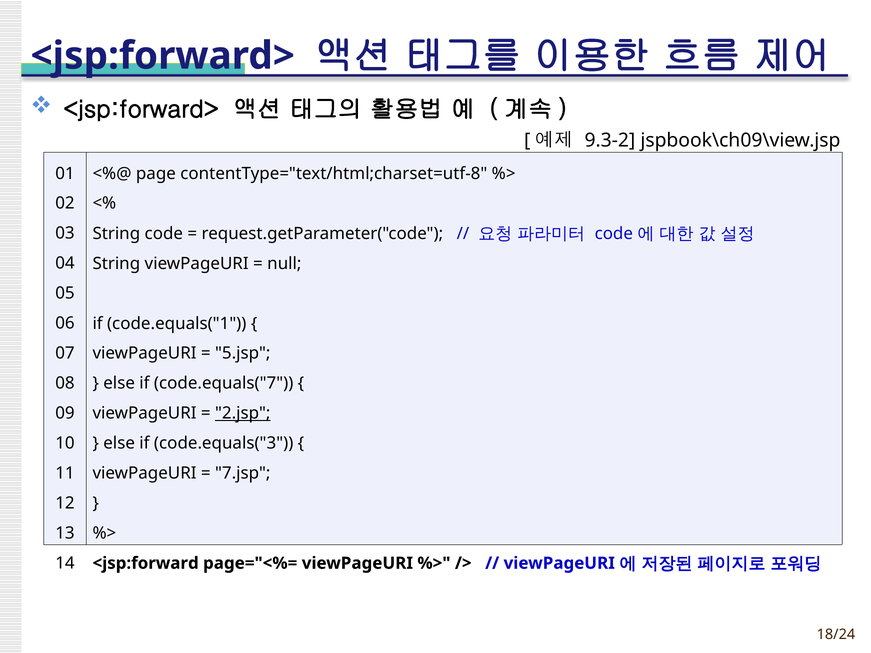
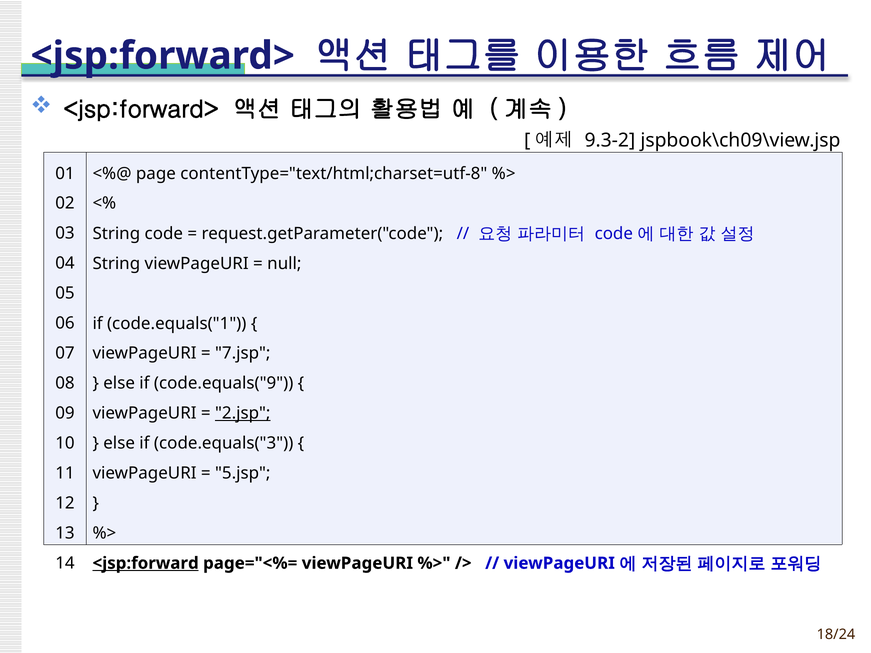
5.jsp: 5.jsp -> 7.jsp
code.equals("7: code.equals("7 -> code.equals("9
7.jsp: 7.jsp -> 5.jsp
<jsp:forward underline: none -> present
